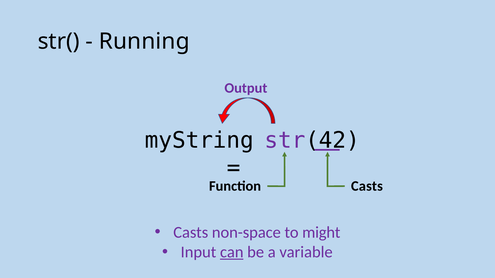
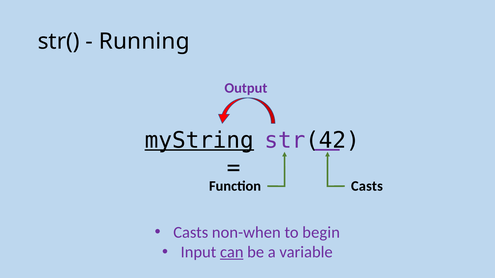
myString underline: none -> present
non-space: non-space -> non-when
might: might -> begin
